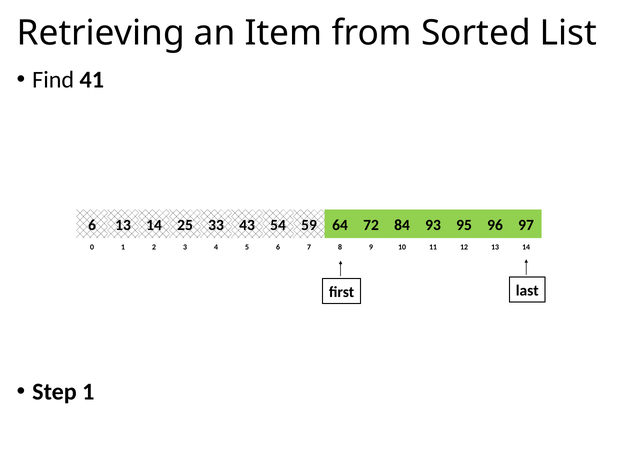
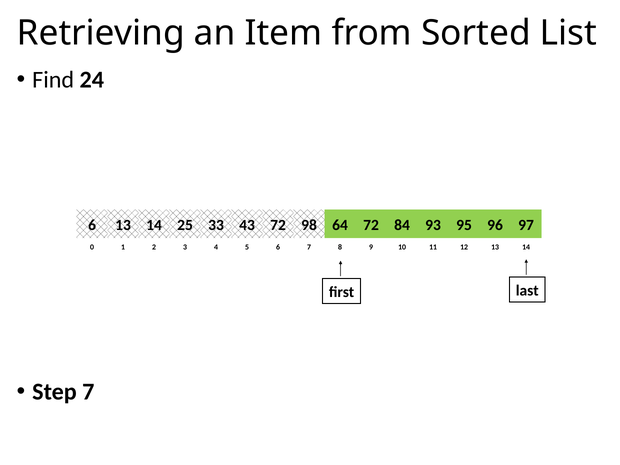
41: 41 -> 24
33 54: 54 -> 72
59: 59 -> 98
Step 1: 1 -> 7
